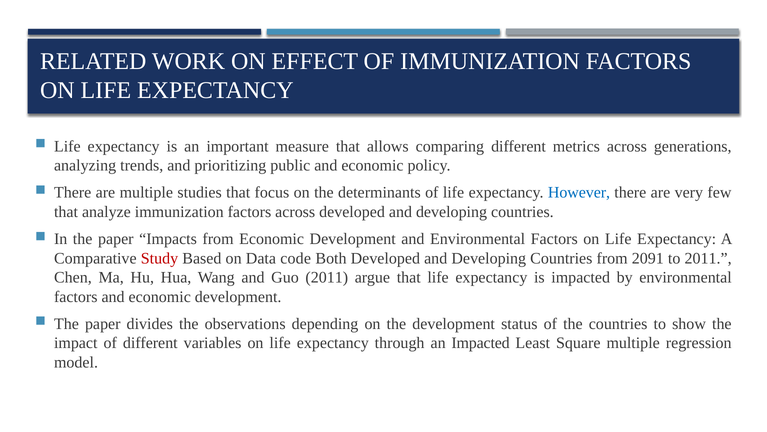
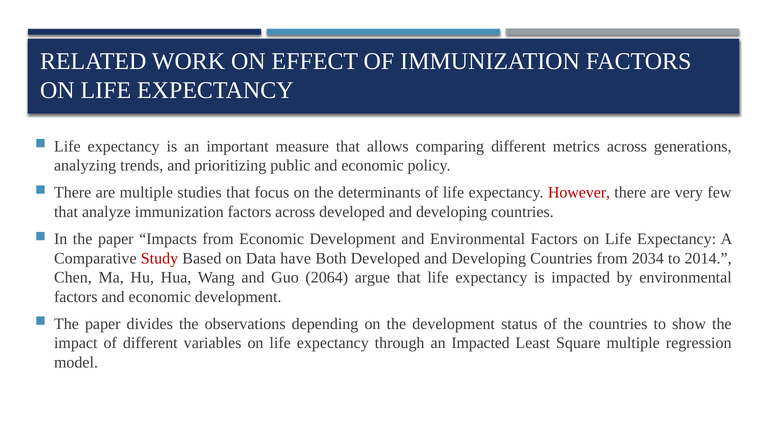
However colour: blue -> red
code: code -> have
2091: 2091 -> 2034
to 2011: 2011 -> 2014
Guo 2011: 2011 -> 2064
